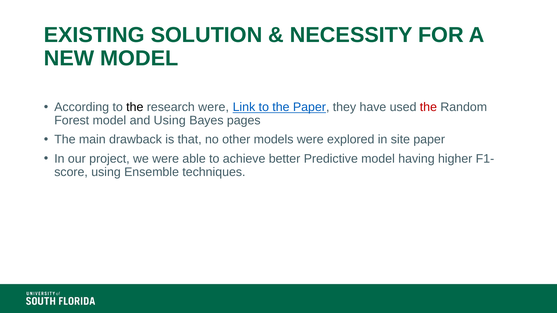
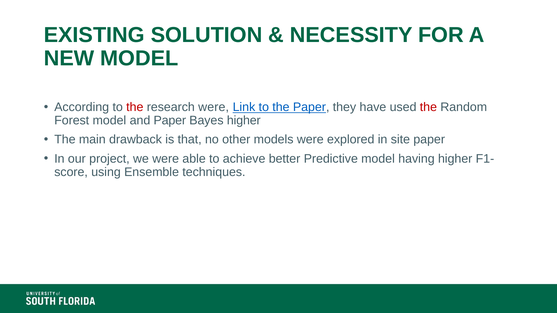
the at (135, 107) colour: black -> red
and Using: Using -> Paper
Bayes pages: pages -> higher
